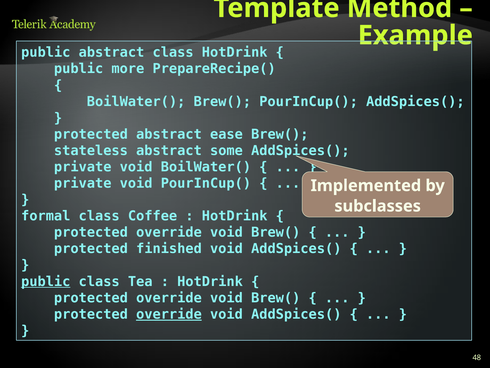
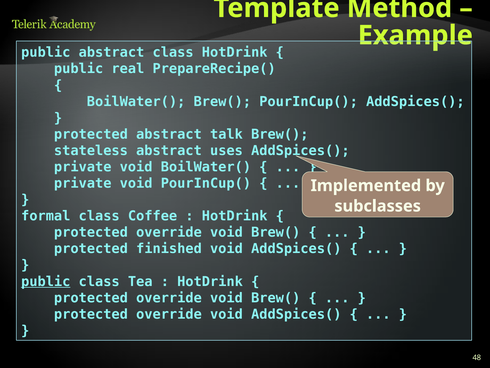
more: more -> real
ease: ease -> talk
some: some -> uses
override at (169, 314) underline: present -> none
